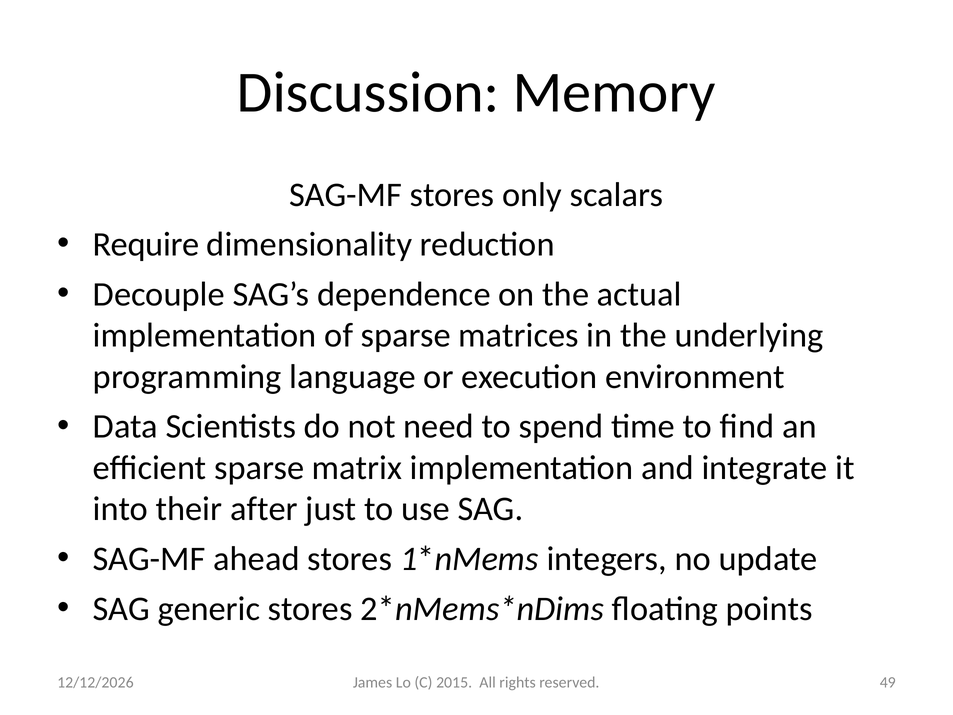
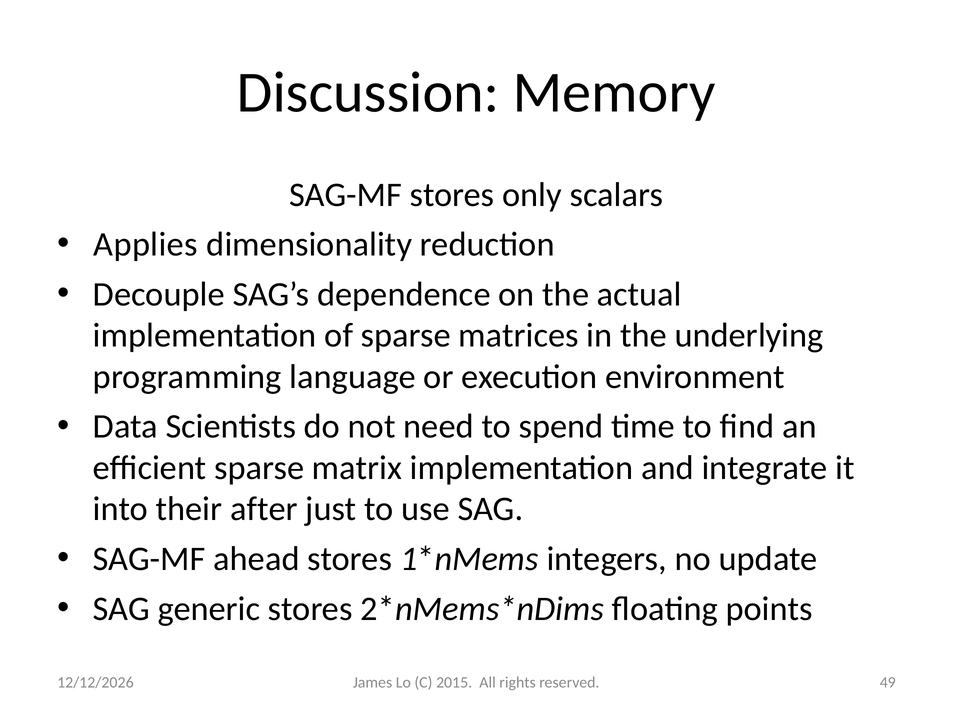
Require: Require -> Applies
